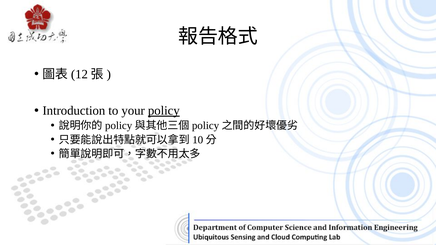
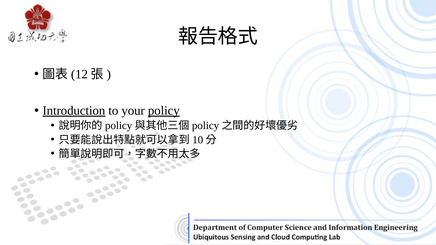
Introduction underline: none -> present
